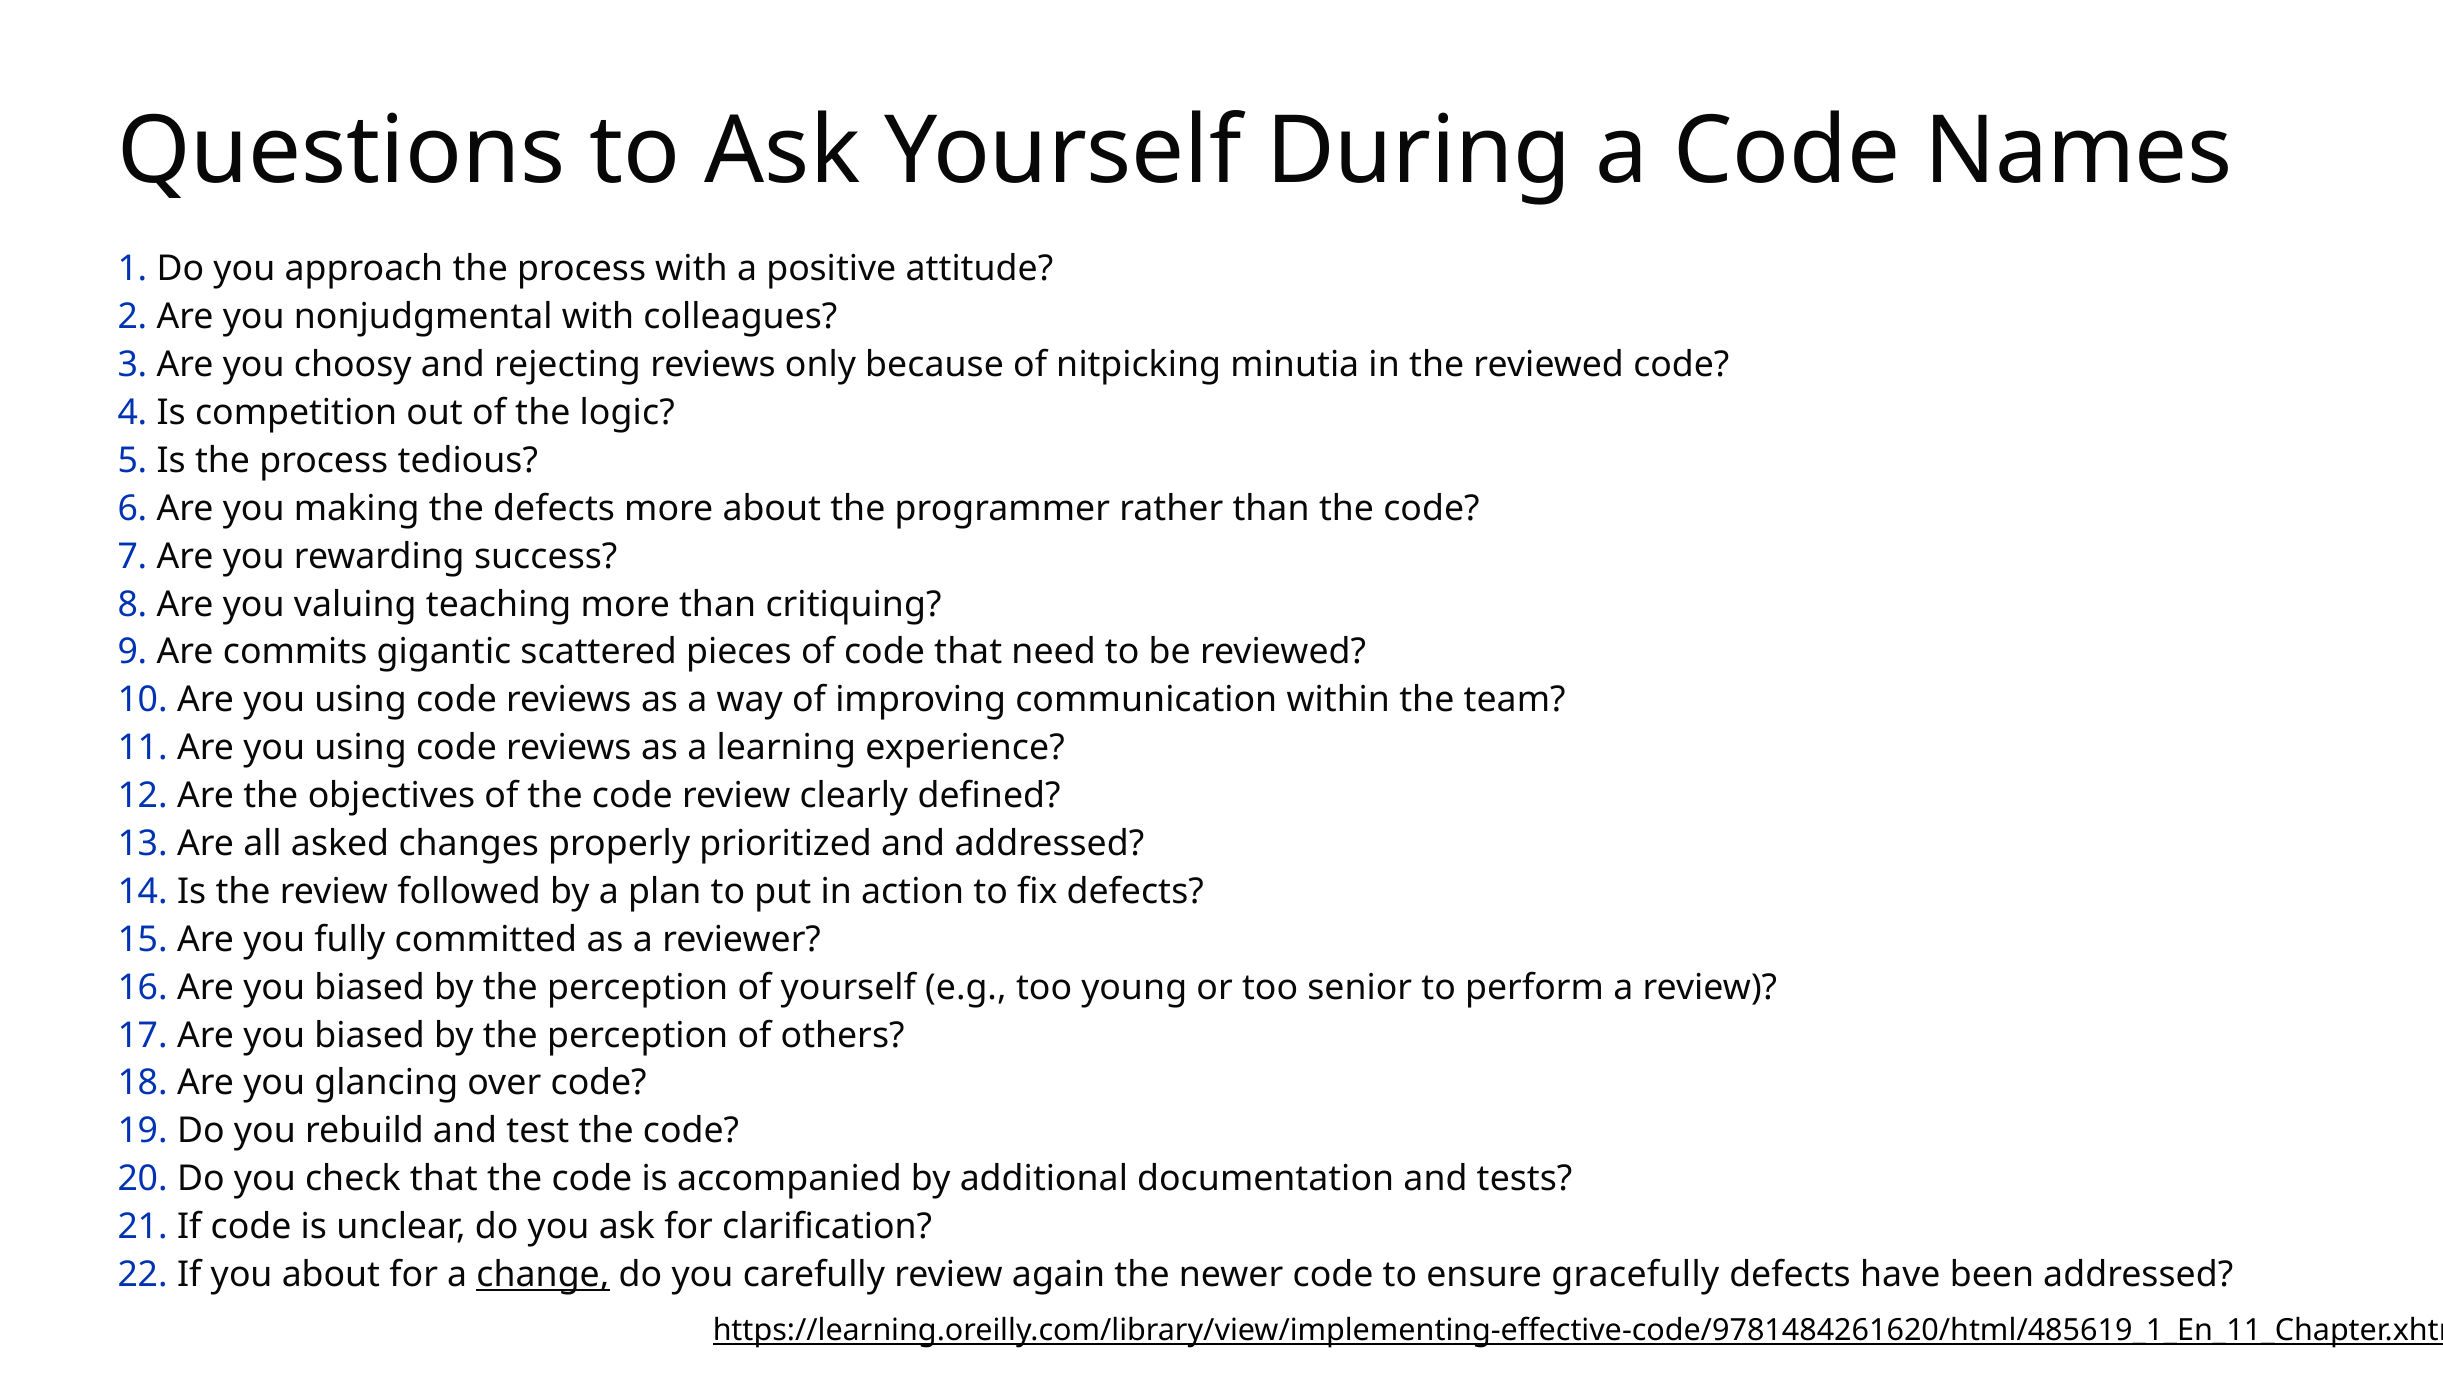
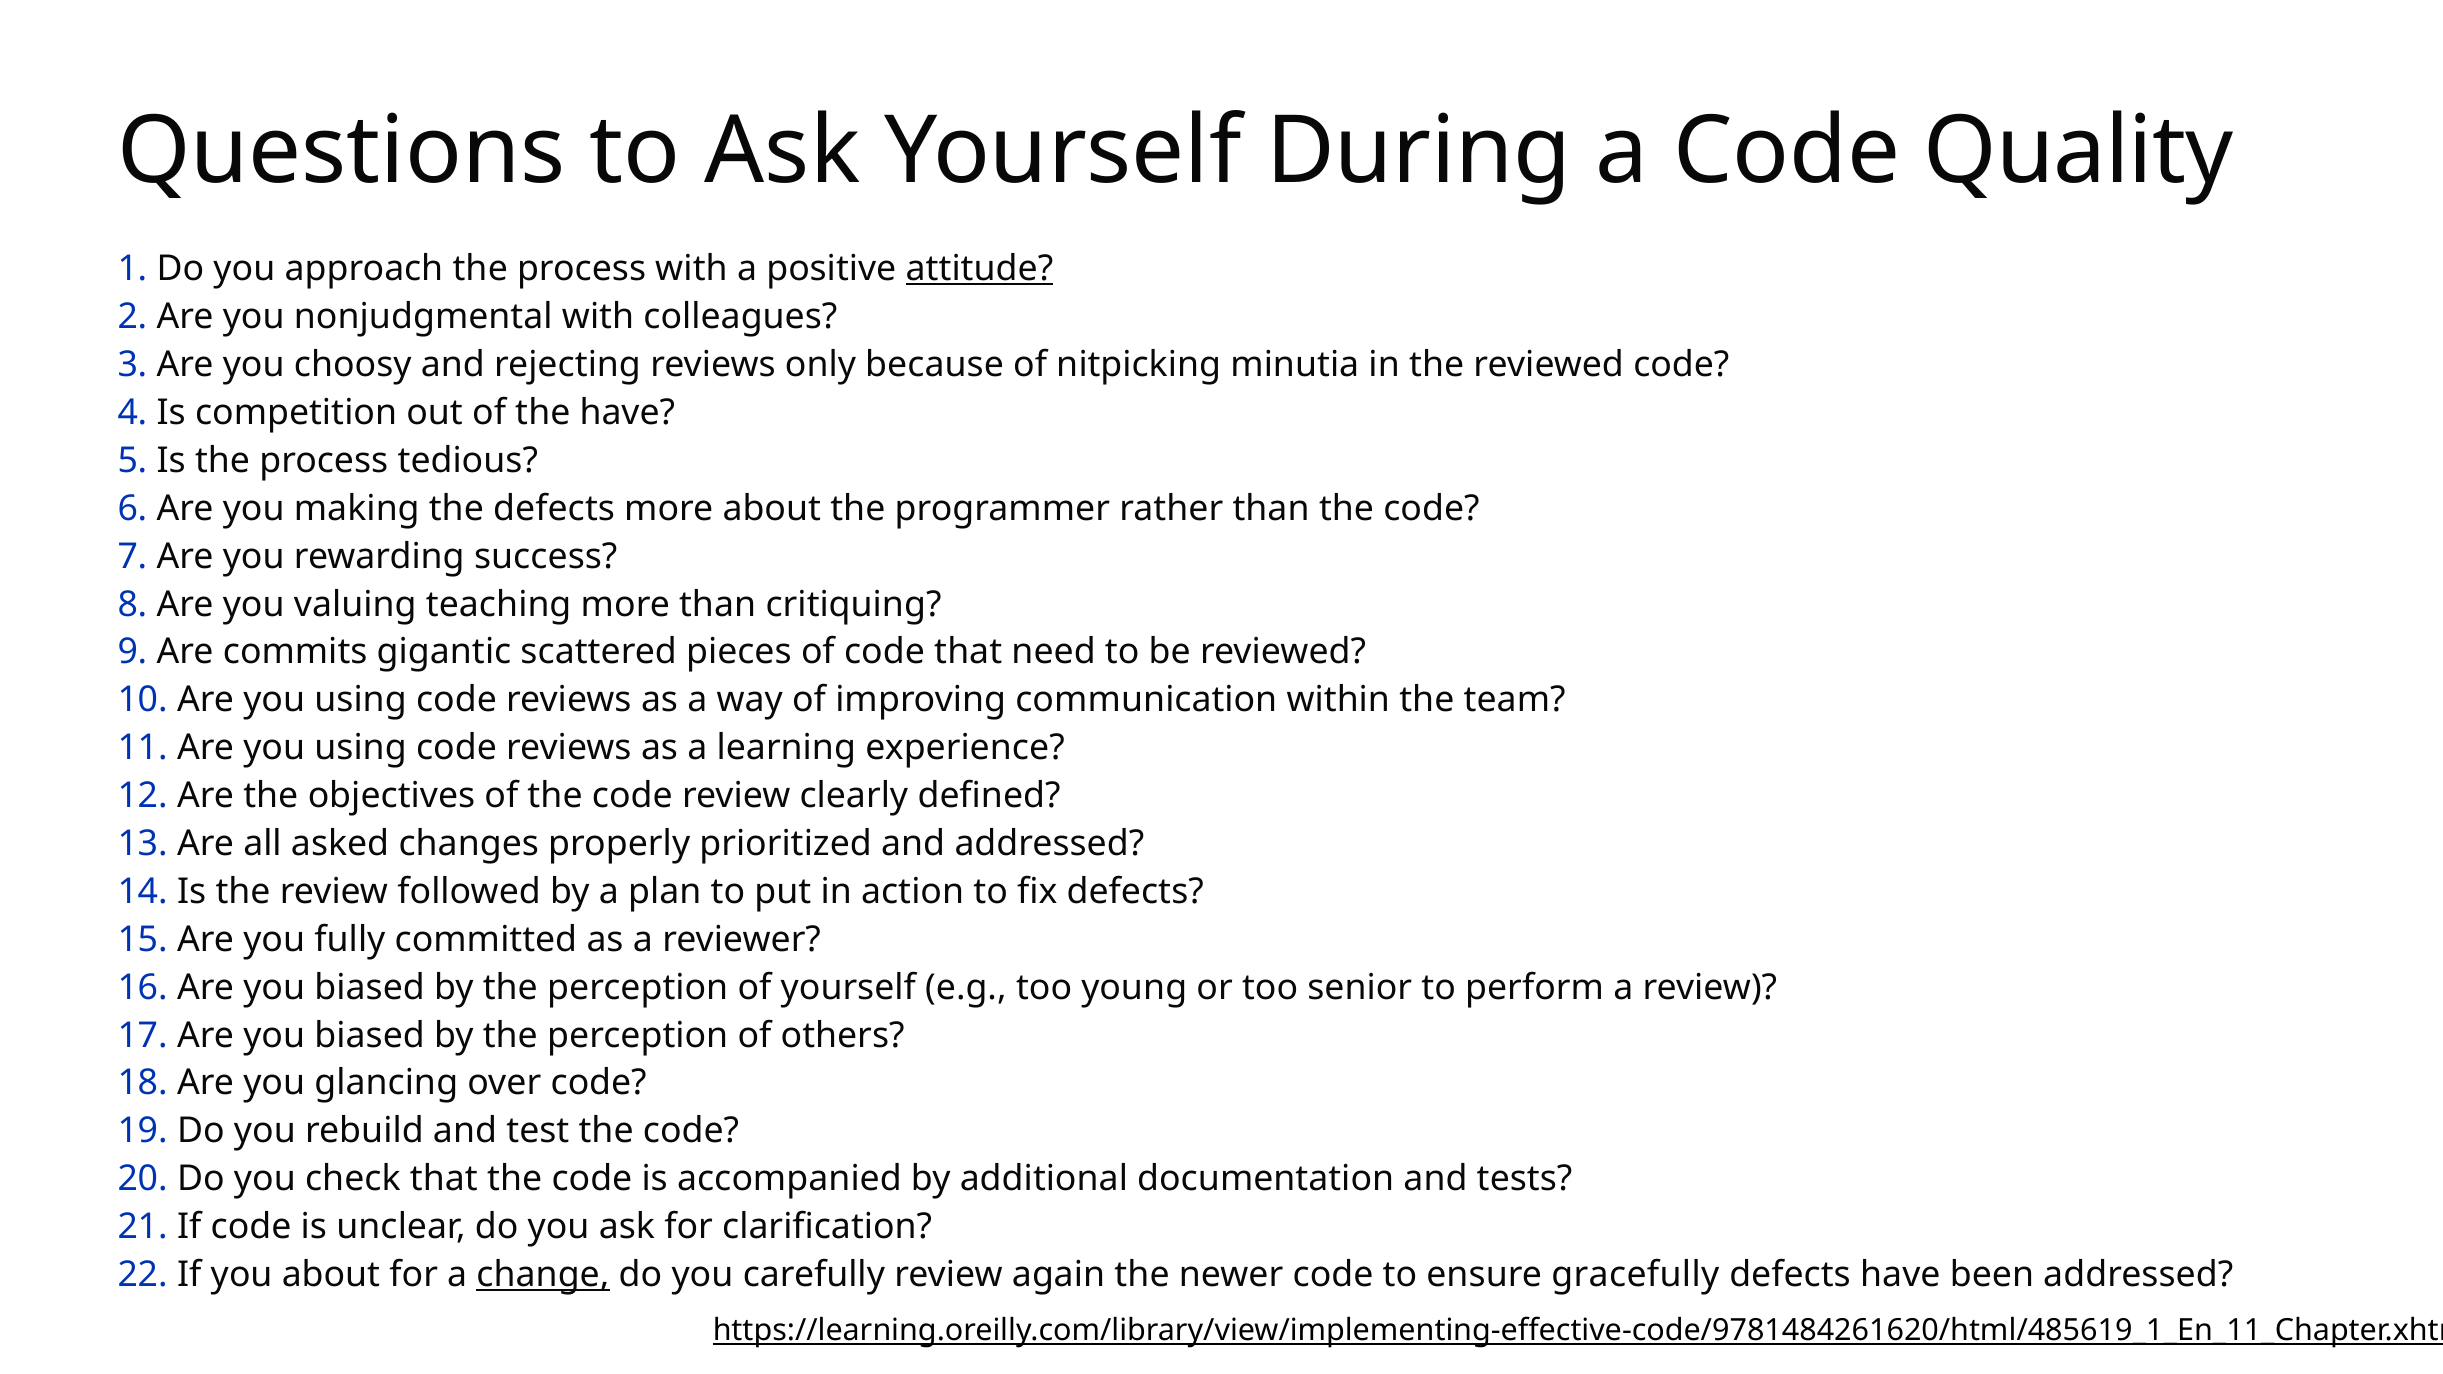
Names: Names -> Quality
attitude underline: none -> present
the logic: logic -> have
